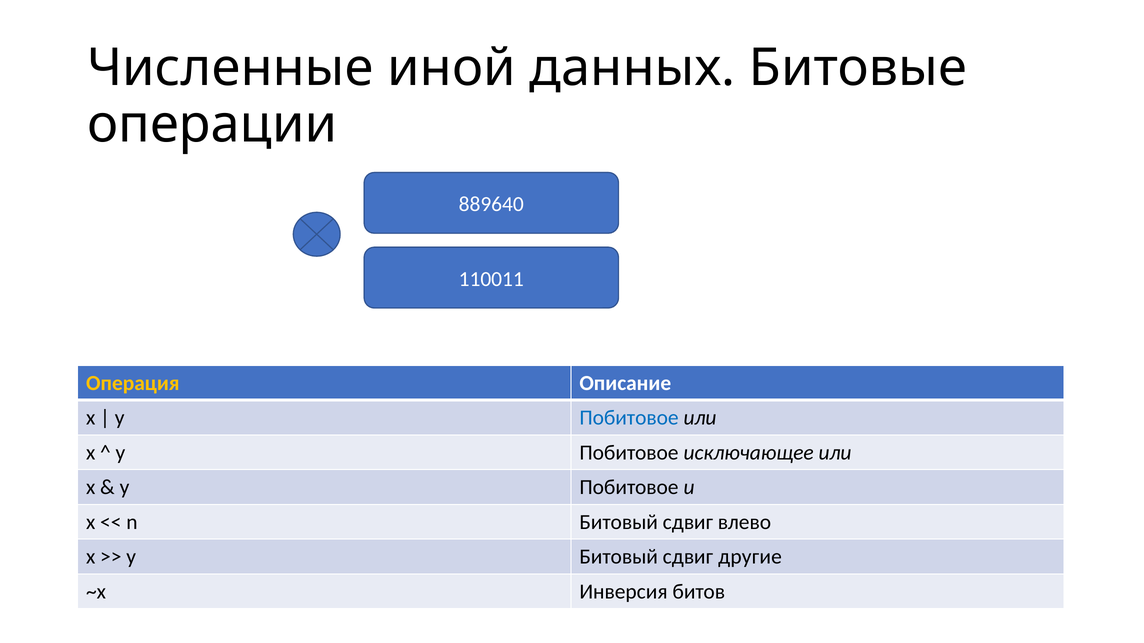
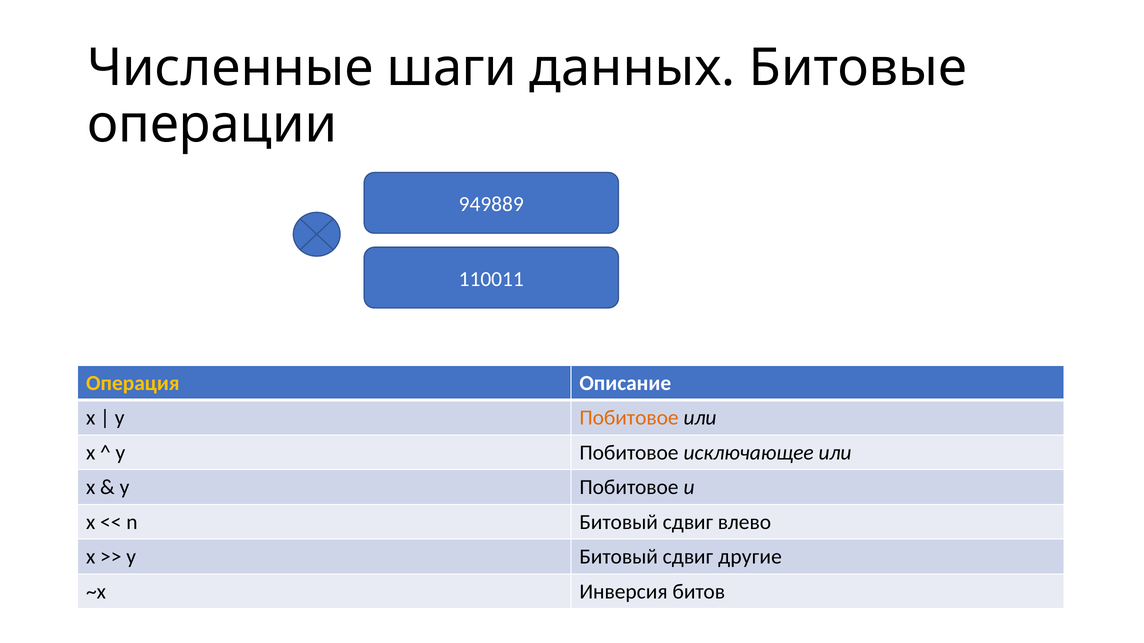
иной: иной -> шаги
889640: 889640 -> 949889
Побитовое at (629, 418) colour: blue -> orange
